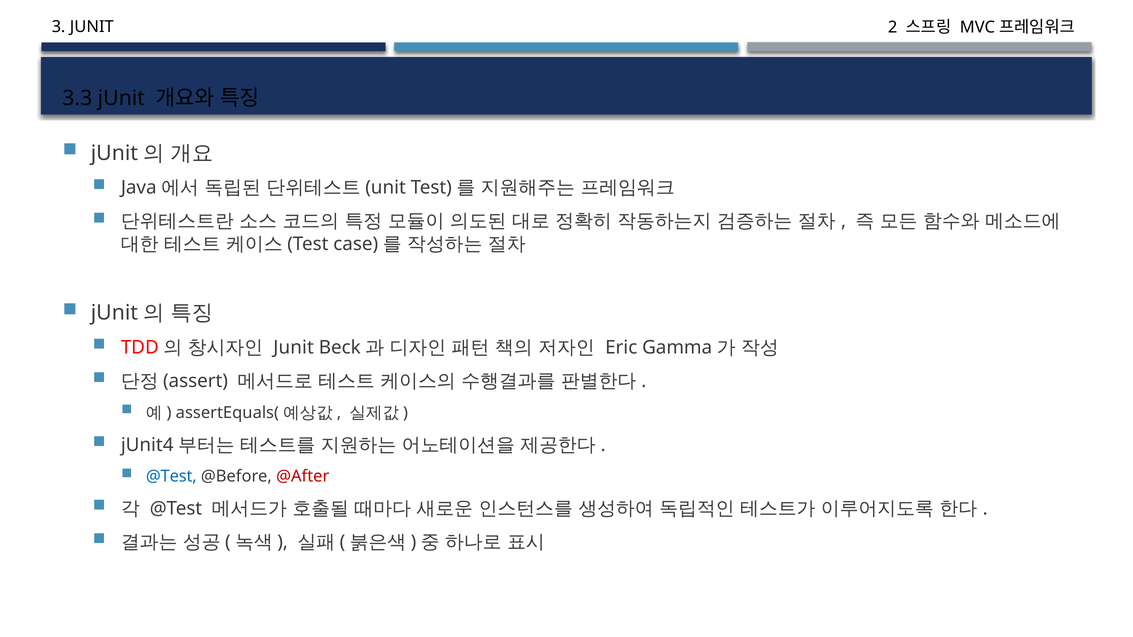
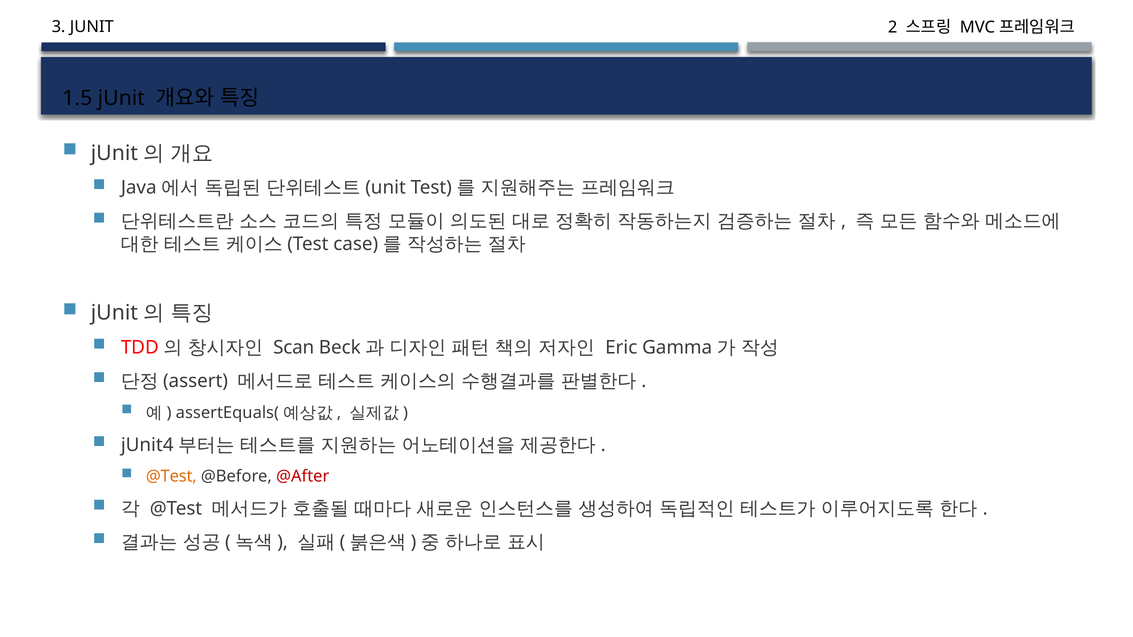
3.3: 3.3 -> 1.5
Junit at (294, 348): Junit -> Scan
@Test at (171, 477) colour: blue -> orange
